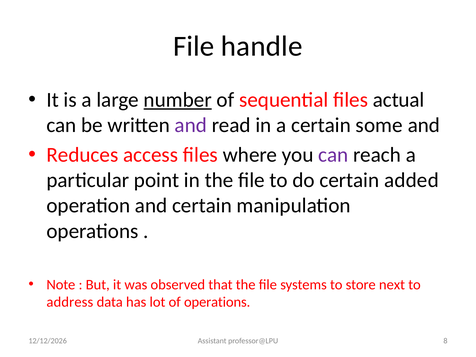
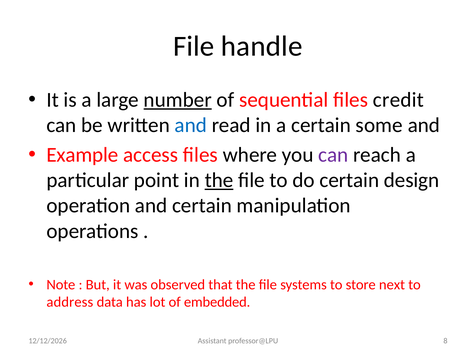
actual: actual -> credit
and at (191, 125) colour: purple -> blue
Reduces: Reduces -> Example
the at (219, 180) underline: none -> present
added: added -> design
of operations: operations -> embedded
